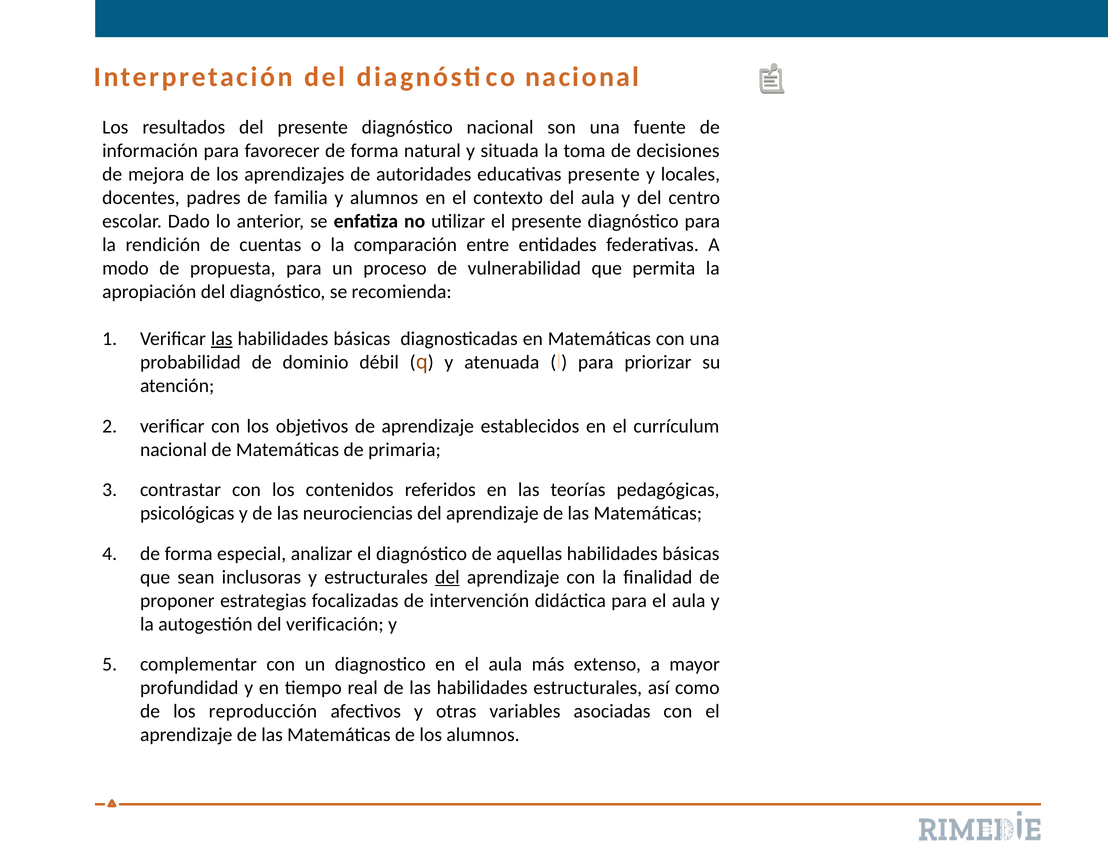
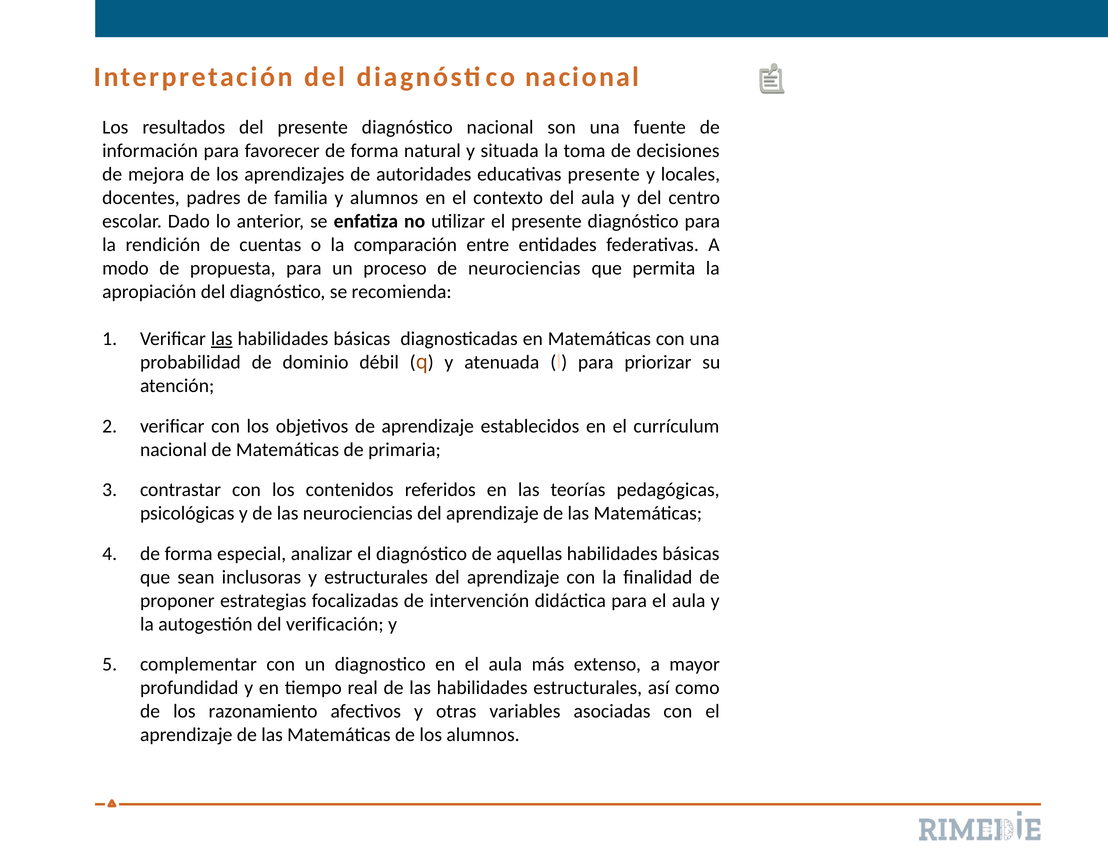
de vulnerabilidad: vulnerabilidad -> neurociencias
del at (447, 577) underline: present -> none
reproducción: reproducción -> razonamiento
